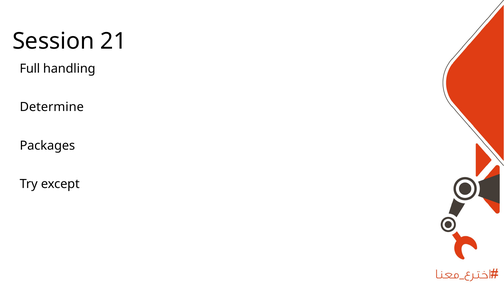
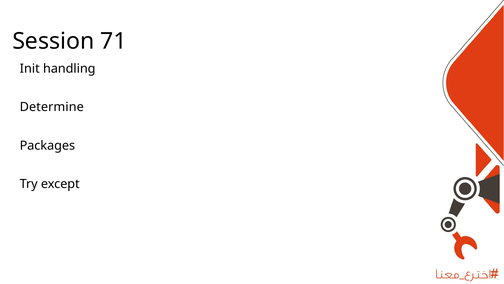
21: 21 -> 71
Full: Full -> Init
